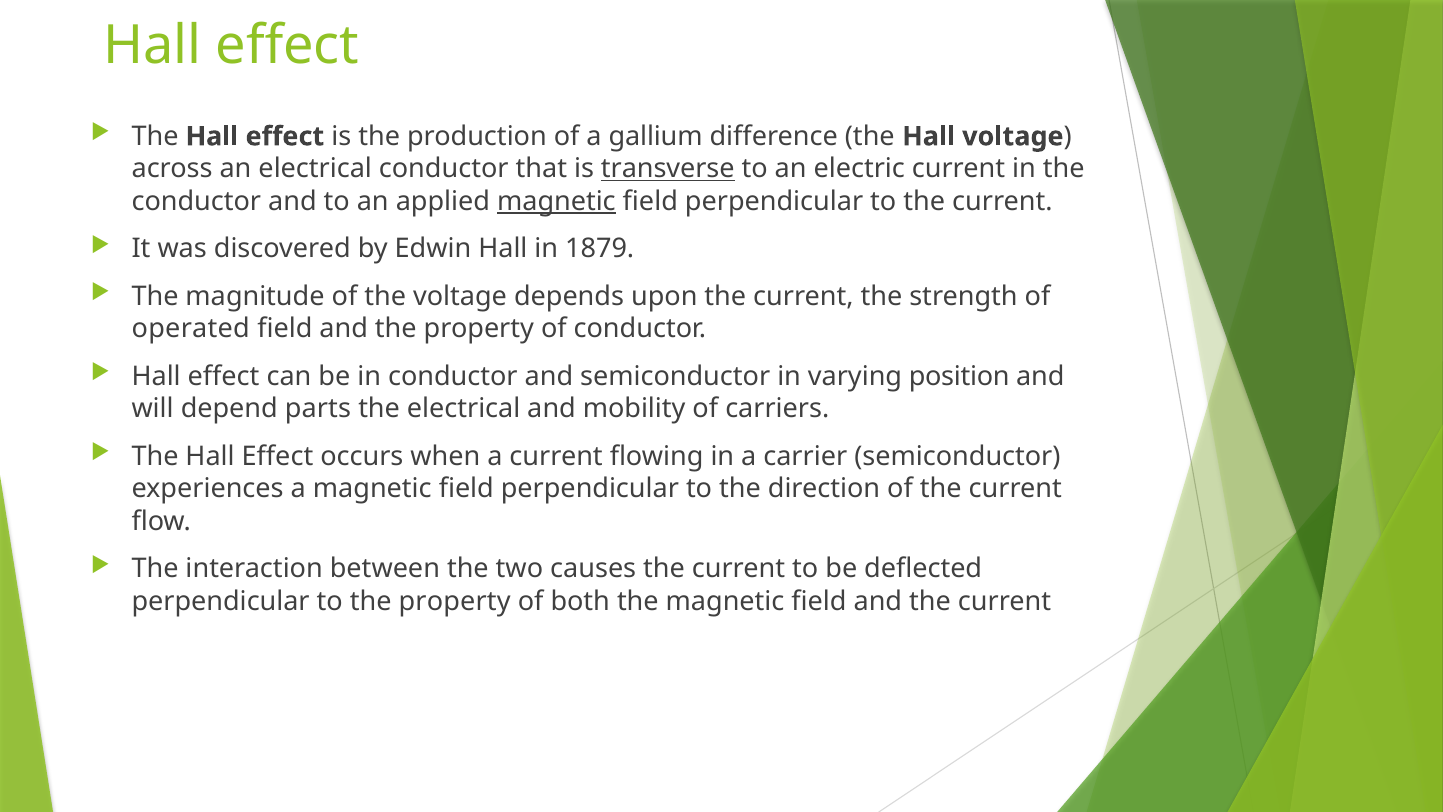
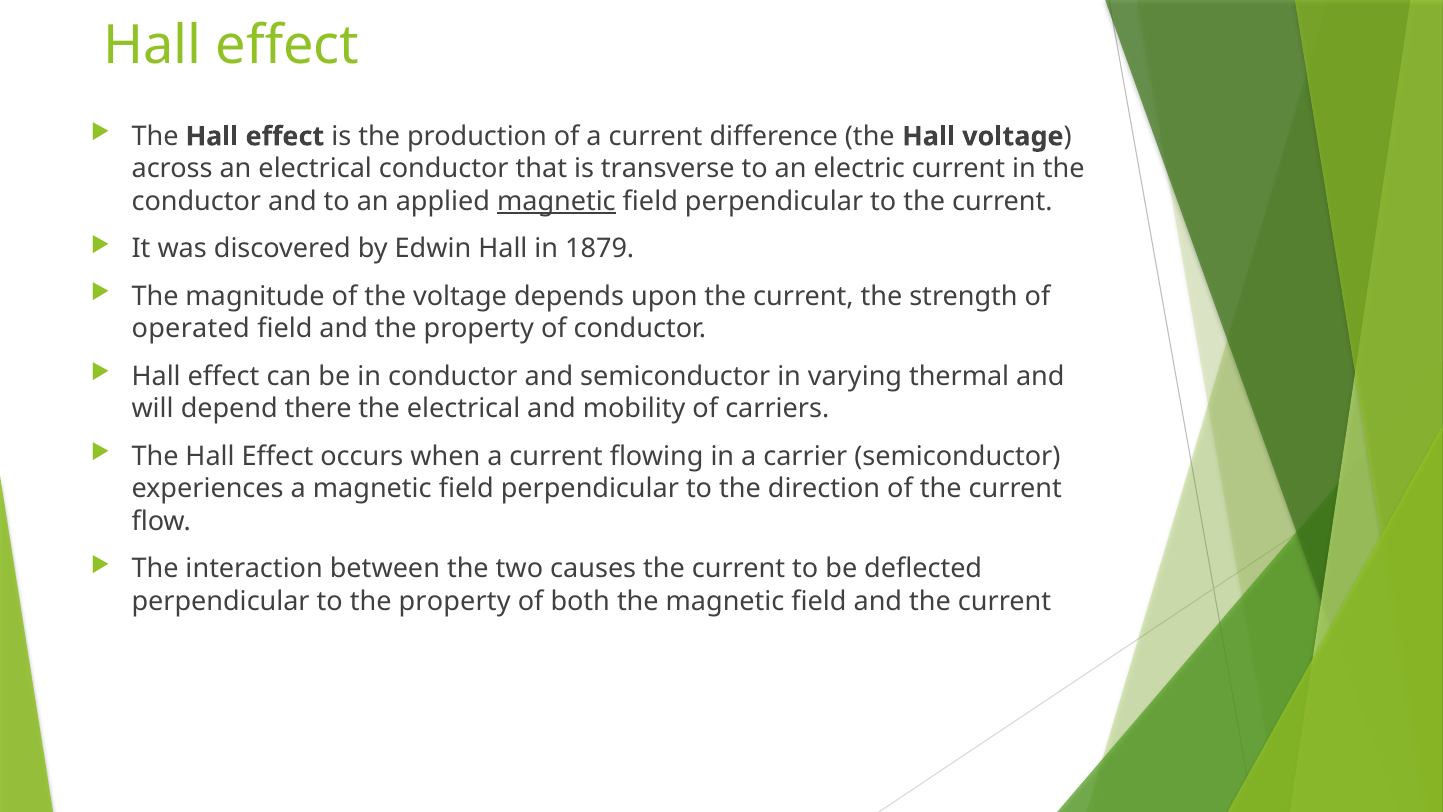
of a gallium: gallium -> current
transverse underline: present -> none
position: position -> thermal
parts: parts -> there
